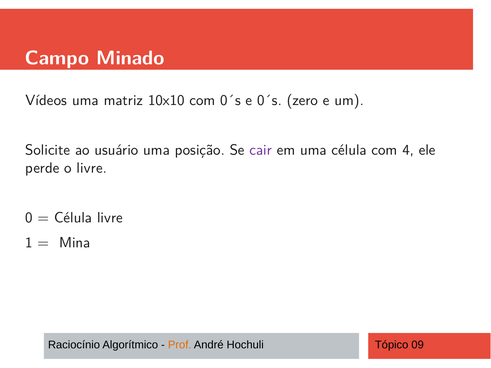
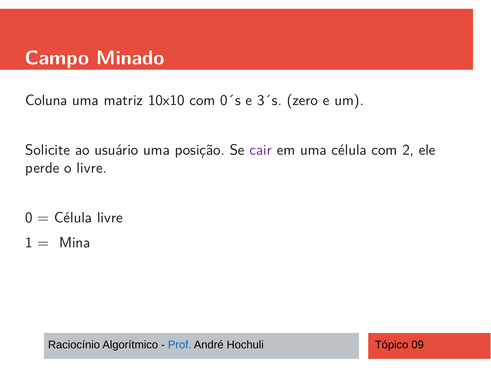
Vídeos: Vídeos -> Coluna
e 0´s: 0´s -> 3´s
4: 4 -> 2
Prof colour: orange -> blue
